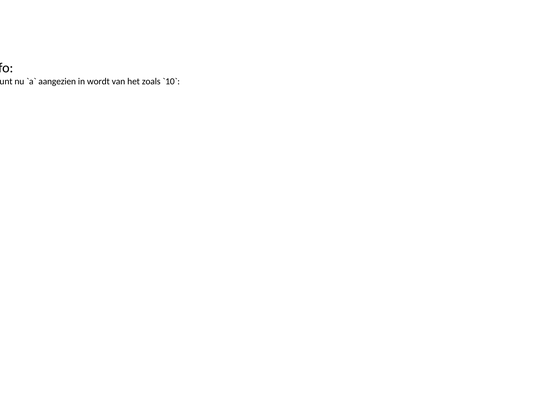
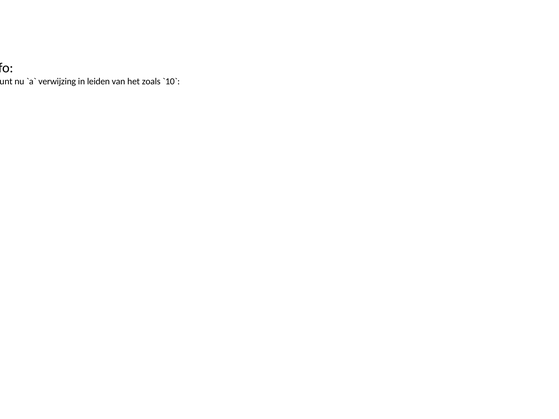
aangezien: aangezien -> verwijzing
wordt: wordt -> leiden
